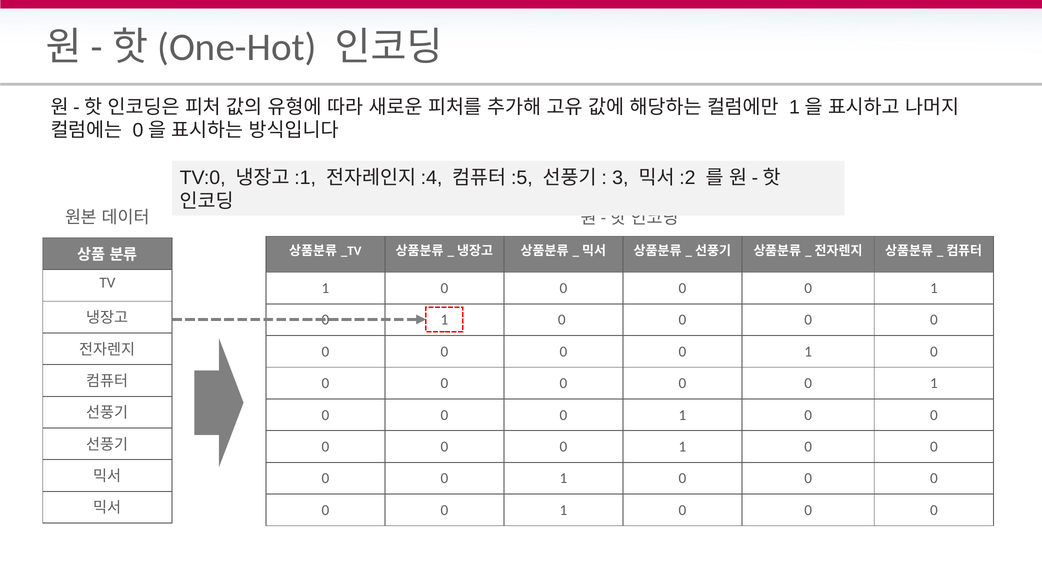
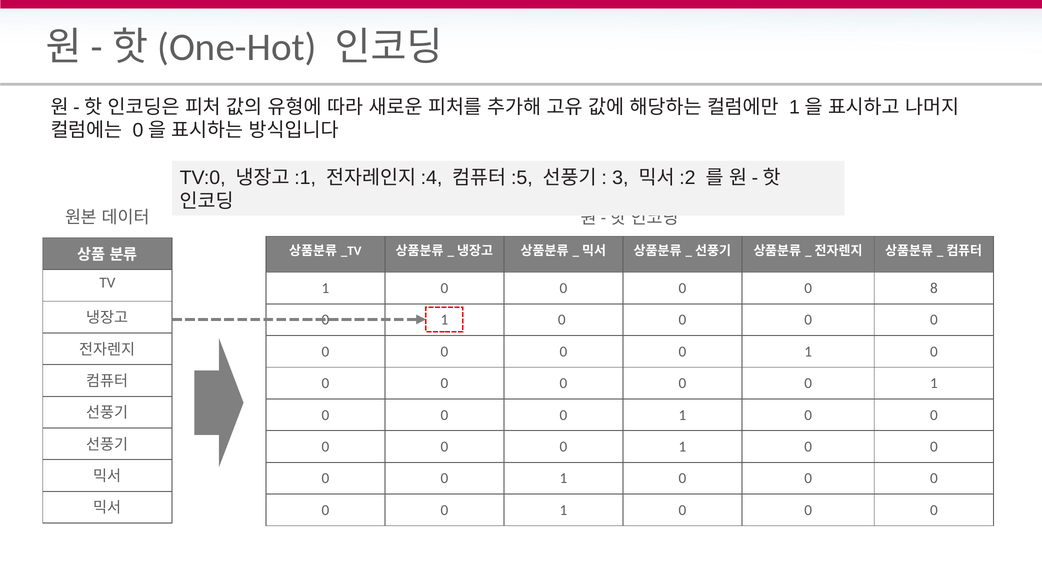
1 at (934, 288): 1 -> 8
